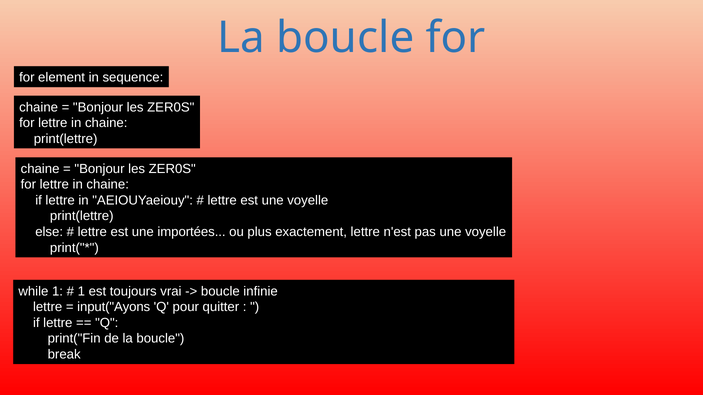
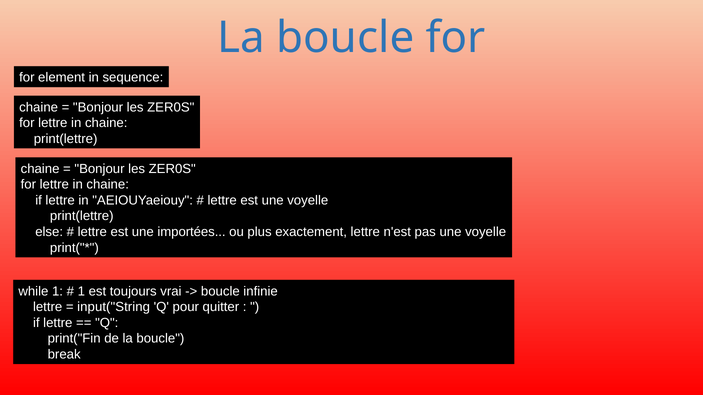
input("Ayons: input("Ayons -> input("String
